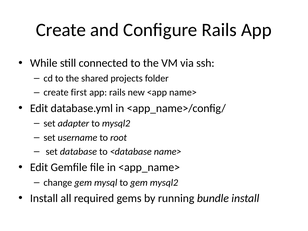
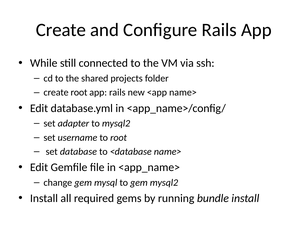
create first: first -> root
